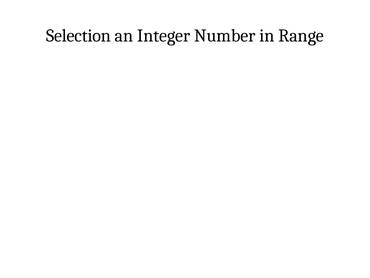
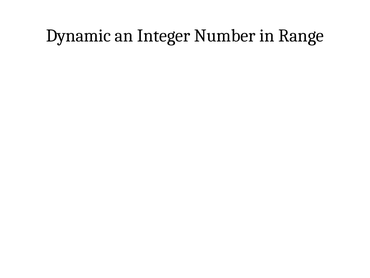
Selection: Selection -> Dynamic
